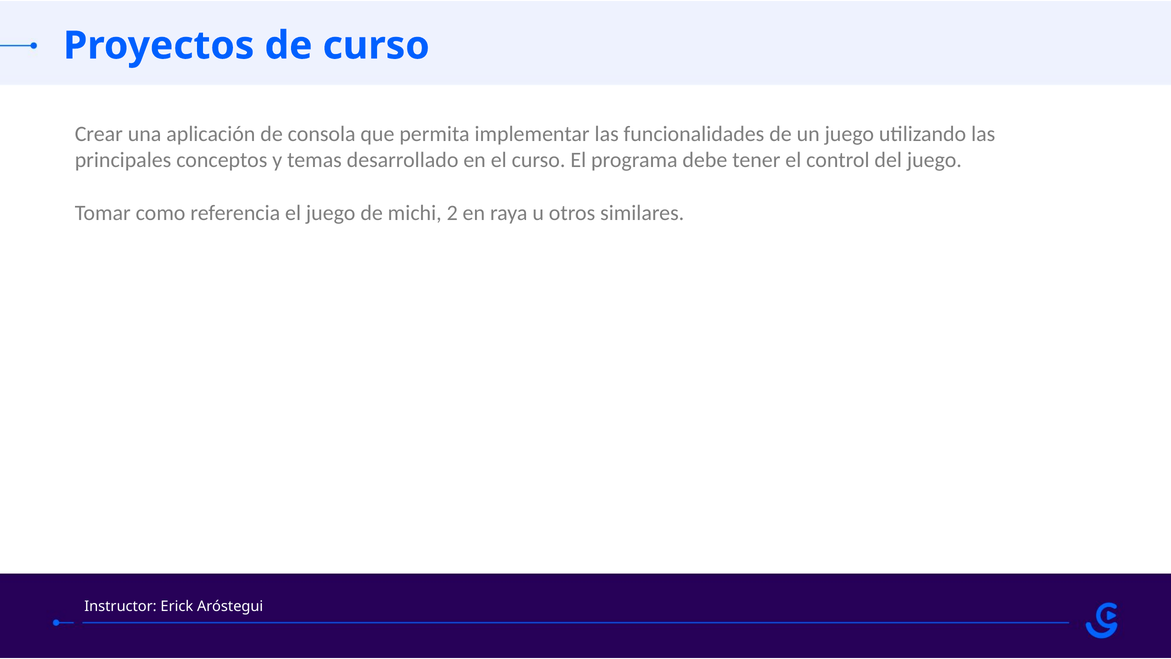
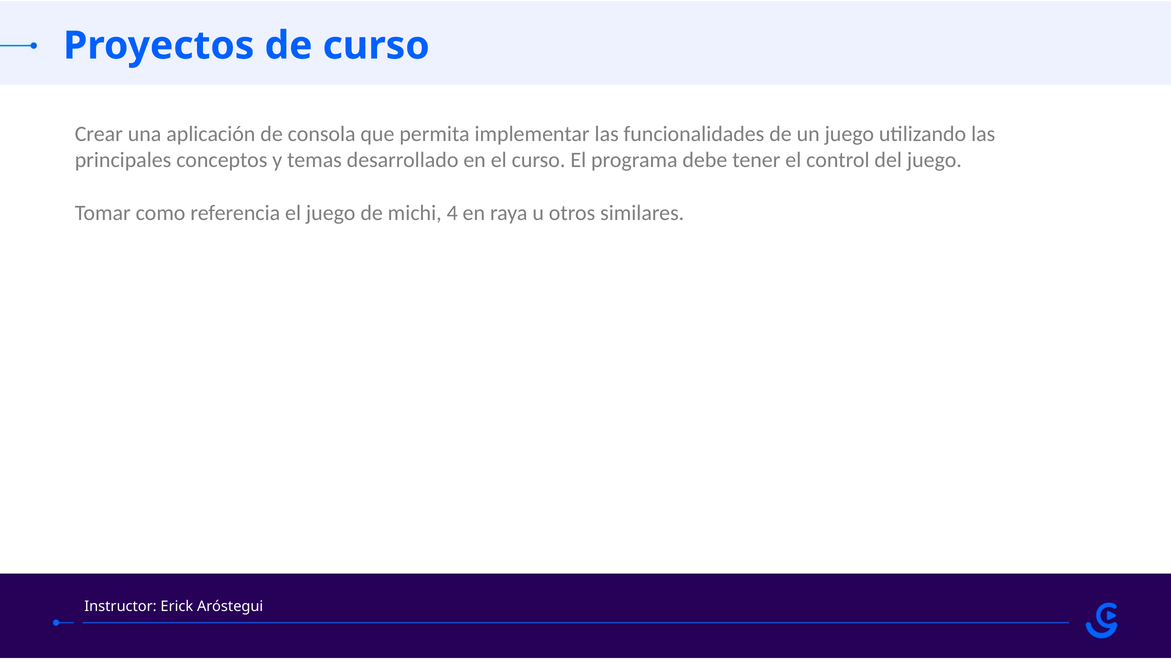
2: 2 -> 4
